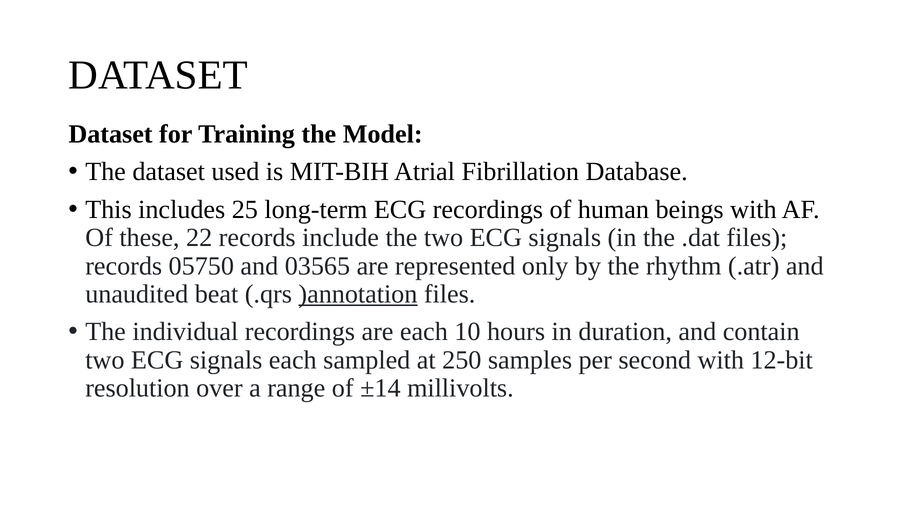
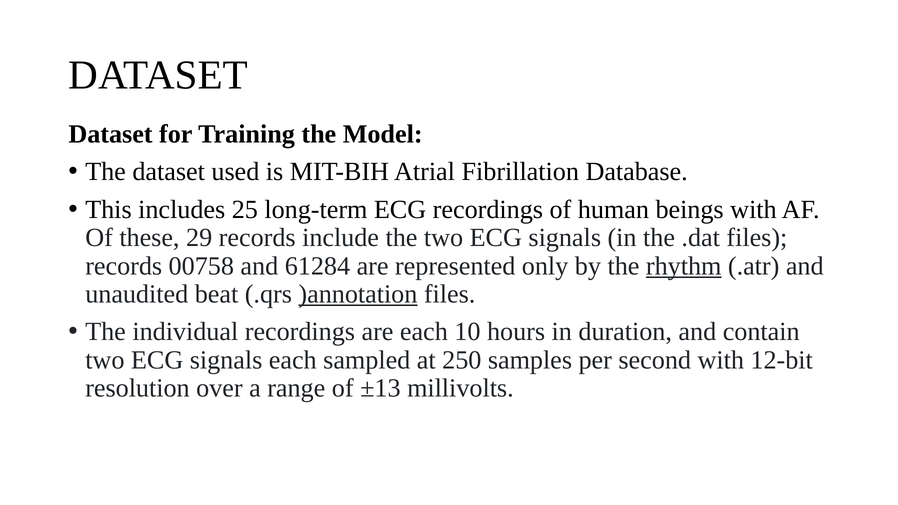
22: 22 -> 29
05750: 05750 -> 00758
03565: 03565 -> 61284
rhythm underline: none -> present
±14: ±14 -> ±13
